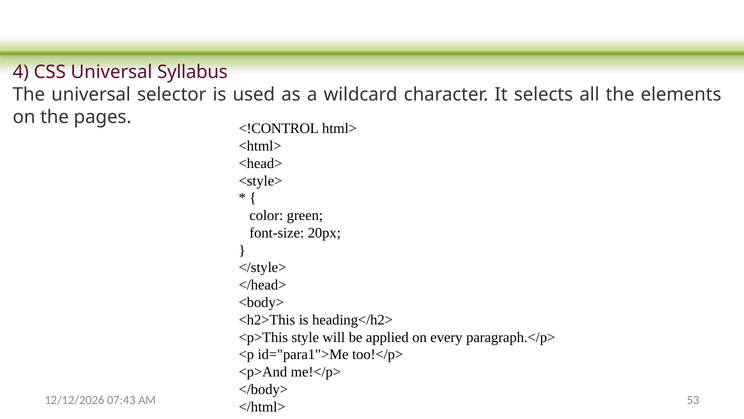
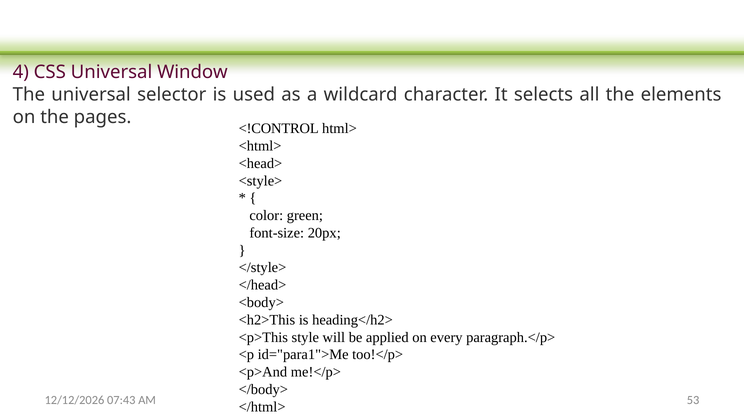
Syllabus: Syllabus -> Window
